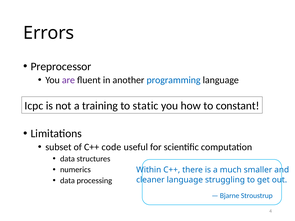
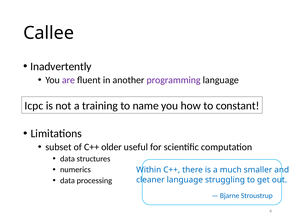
Errors: Errors -> Callee
Preprocessor: Preprocessor -> Inadvertently
programming colour: blue -> purple
static: static -> name
code: code -> older
